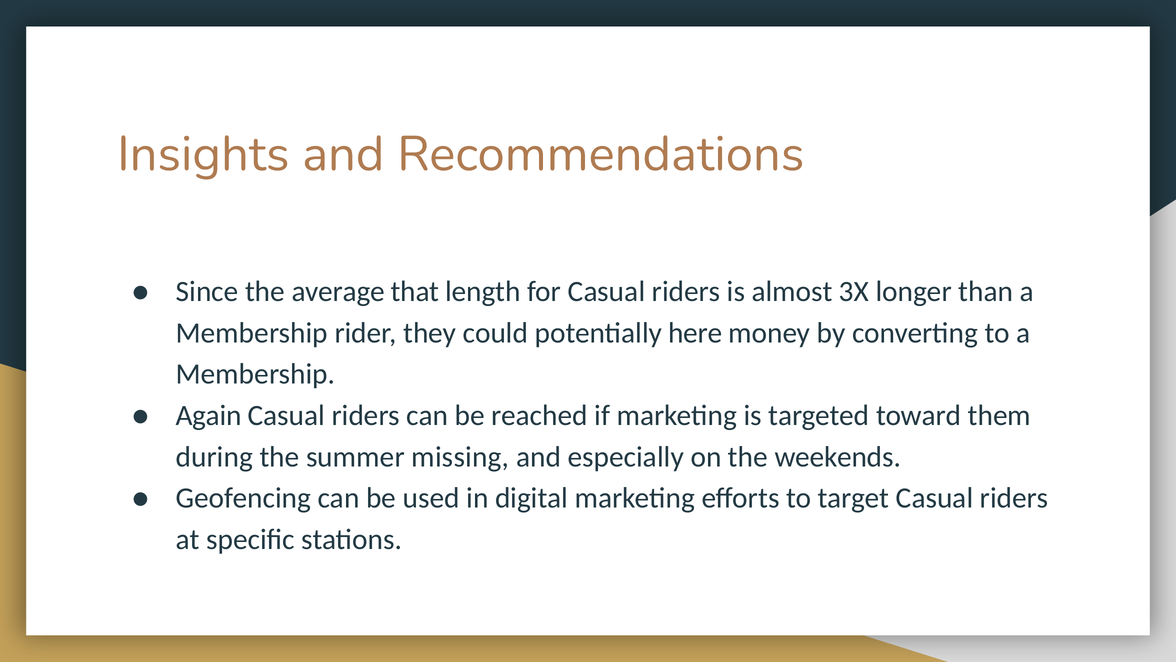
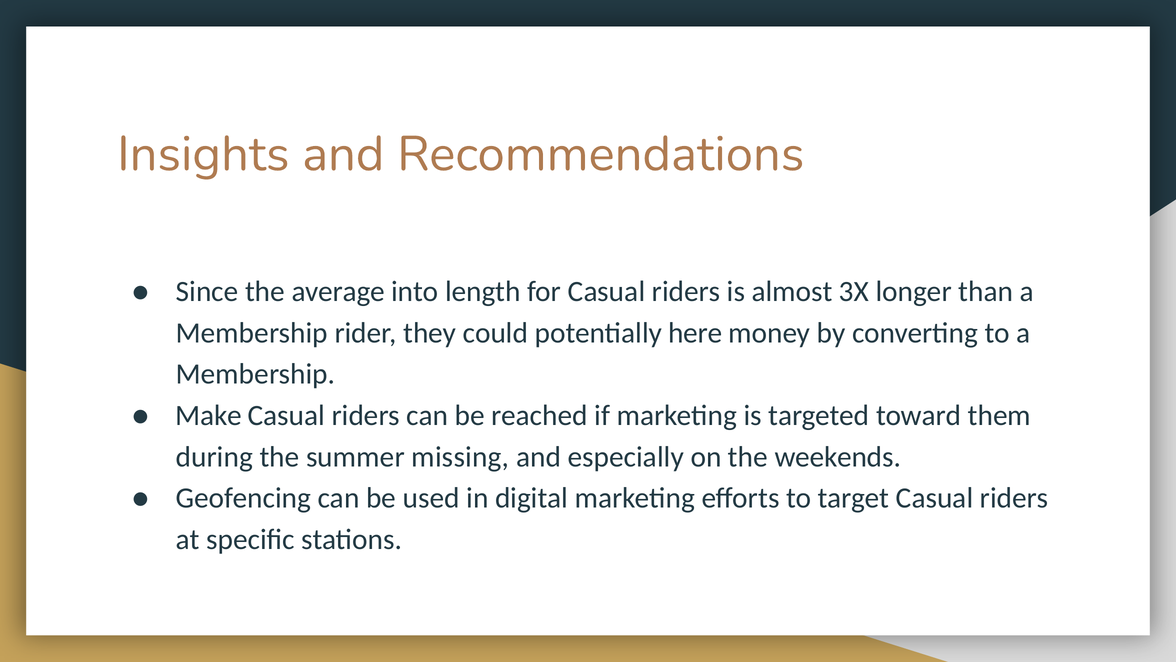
that: that -> into
Again: Again -> Make
